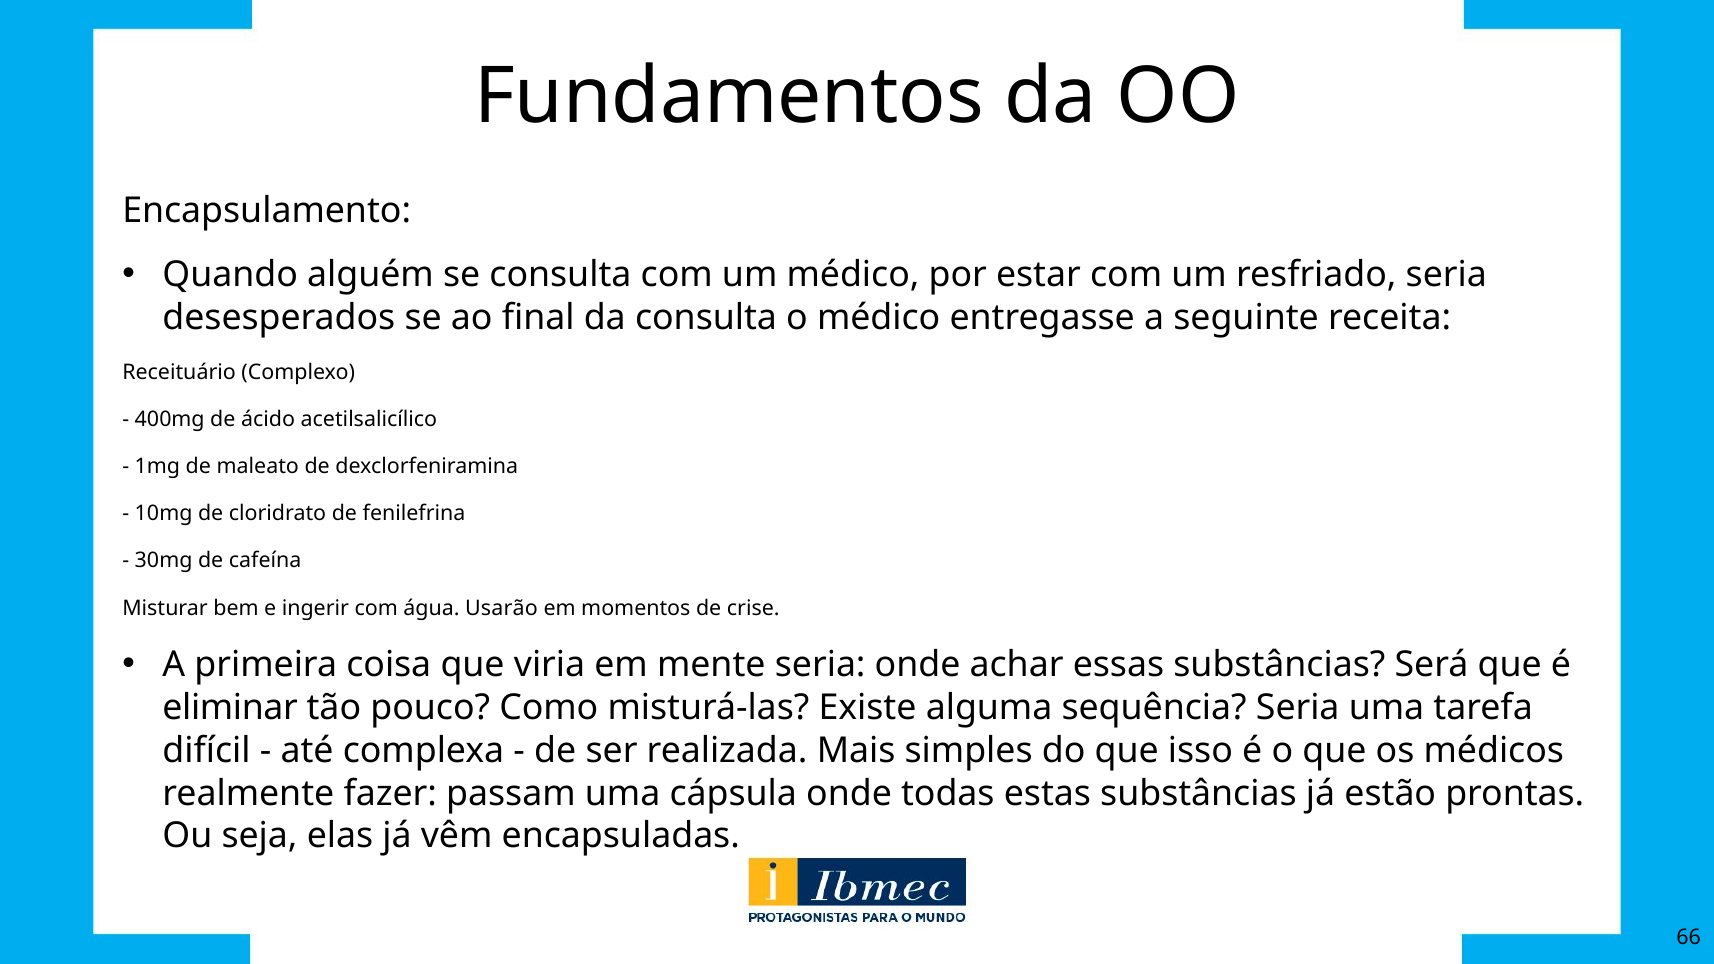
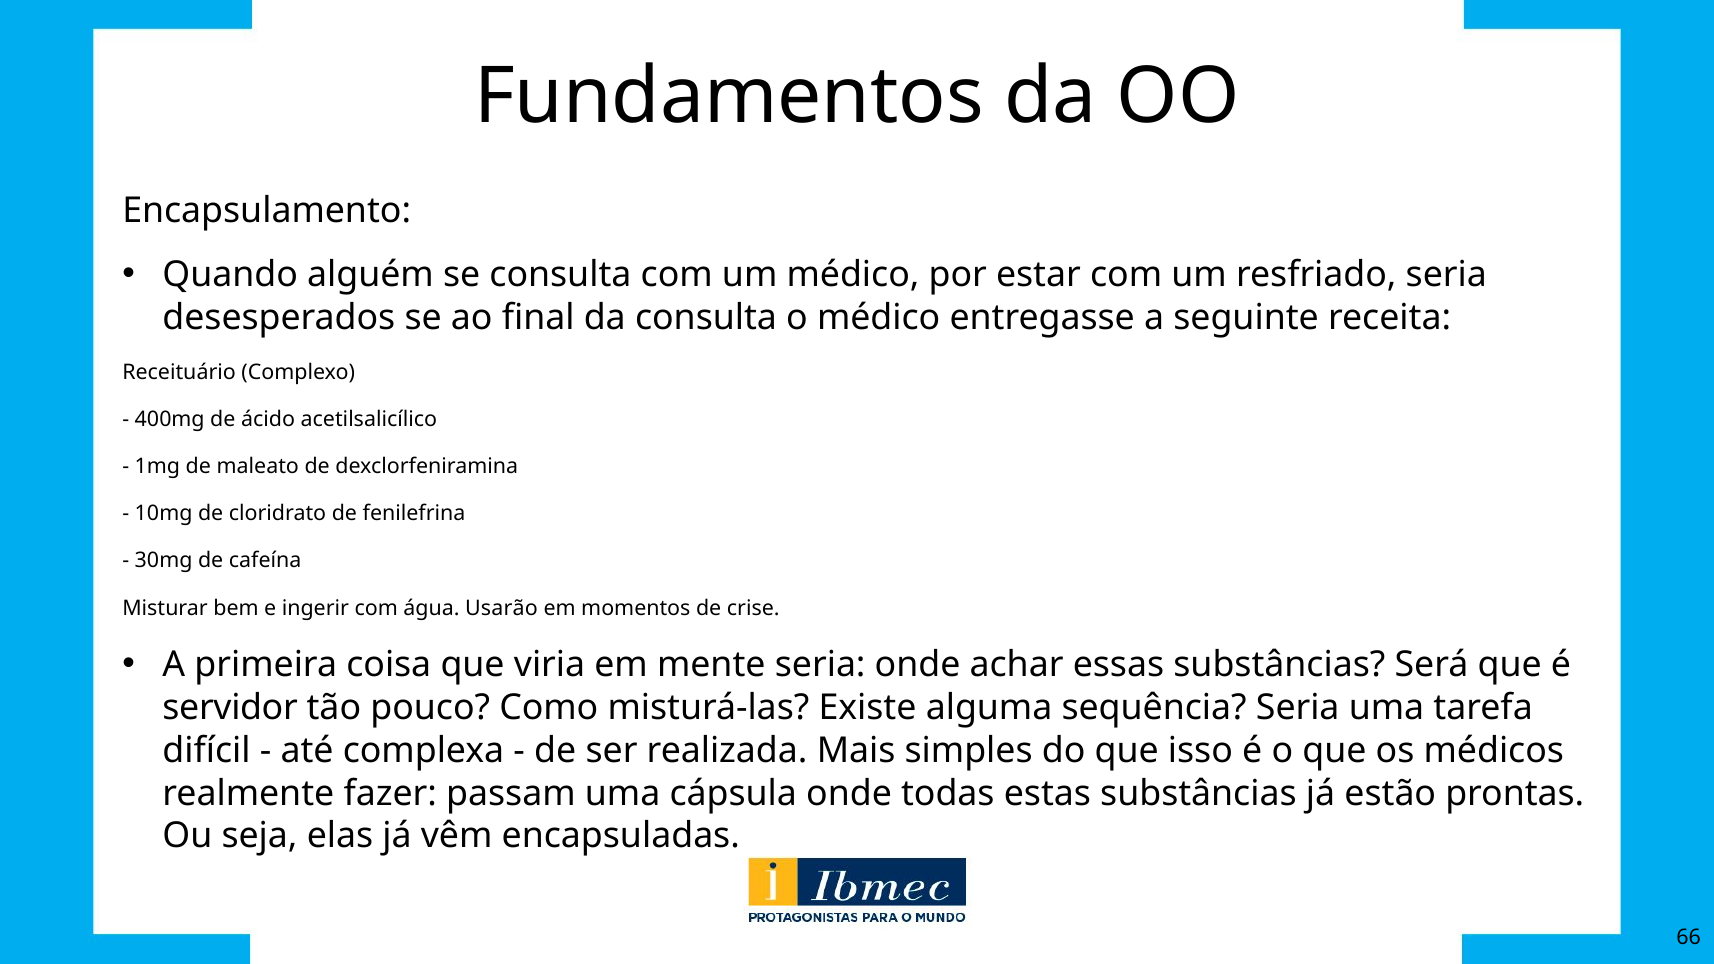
eliminar: eliminar -> servidor
